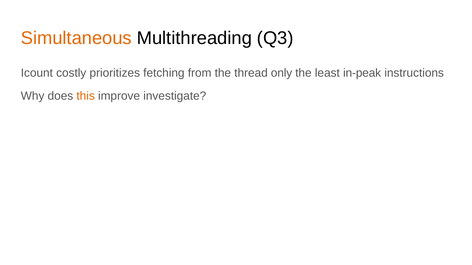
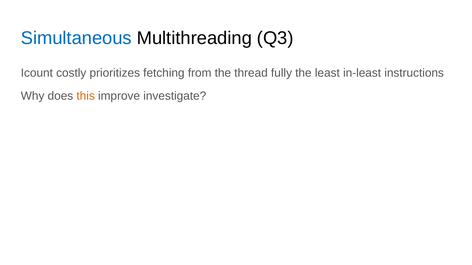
Simultaneous colour: orange -> blue
only: only -> fully
in-peak: in-peak -> in-least
